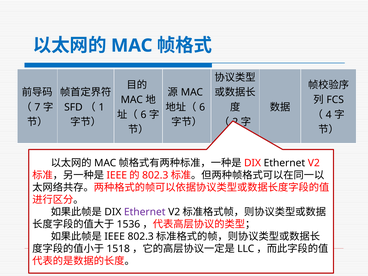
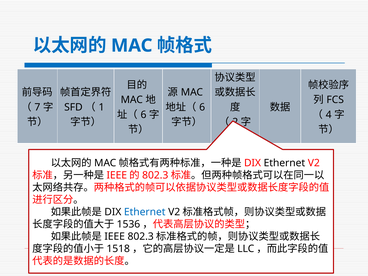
Ethernet at (145, 212) colour: purple -> blue
